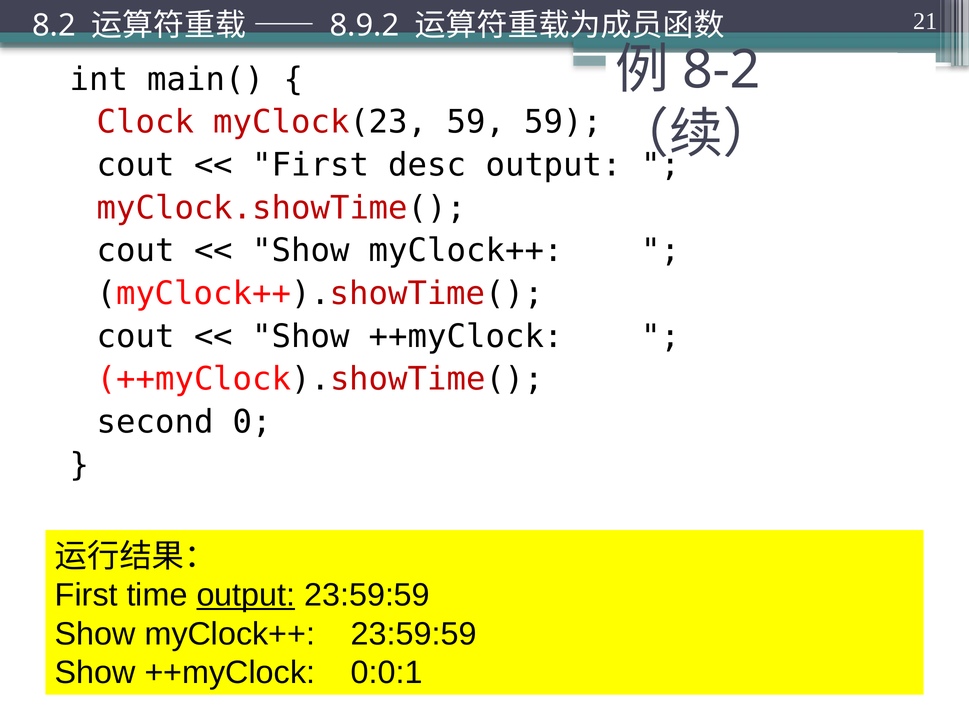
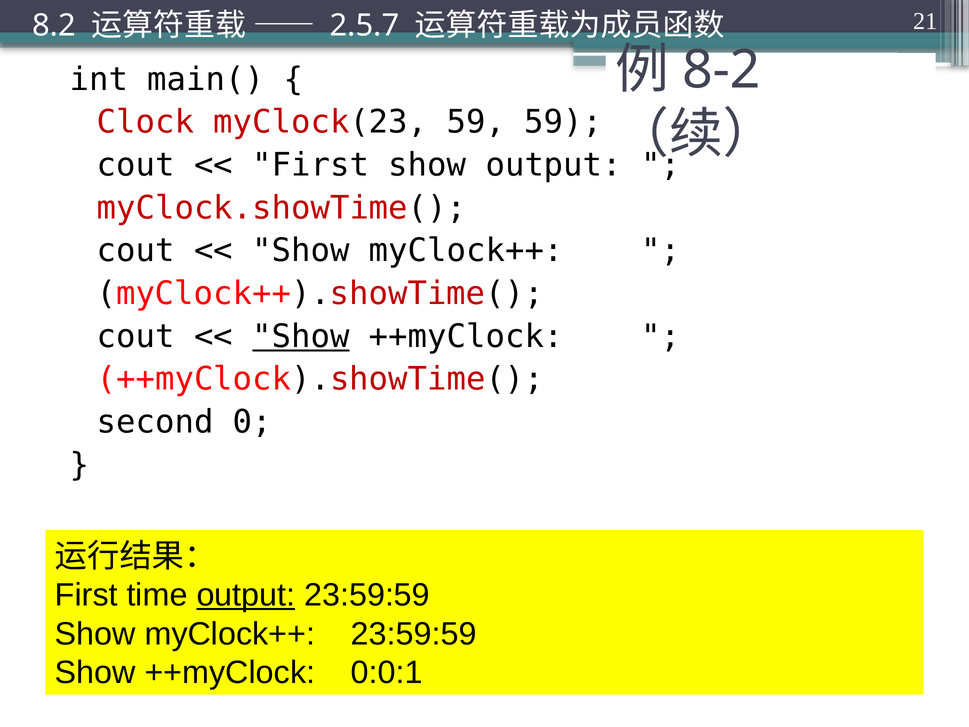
8.9.2: 8.9.2 -> 2.5.7
First desc: desc -> show
Show at (301, 336) underline: none -> present
